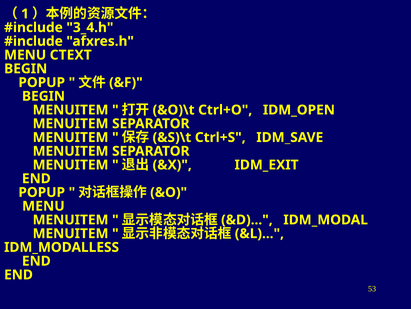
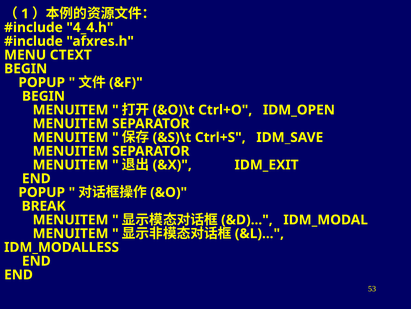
3_4.h: 3_4.h -> 4_4.h
MENU at (43, 206): MENU -> BREAK
